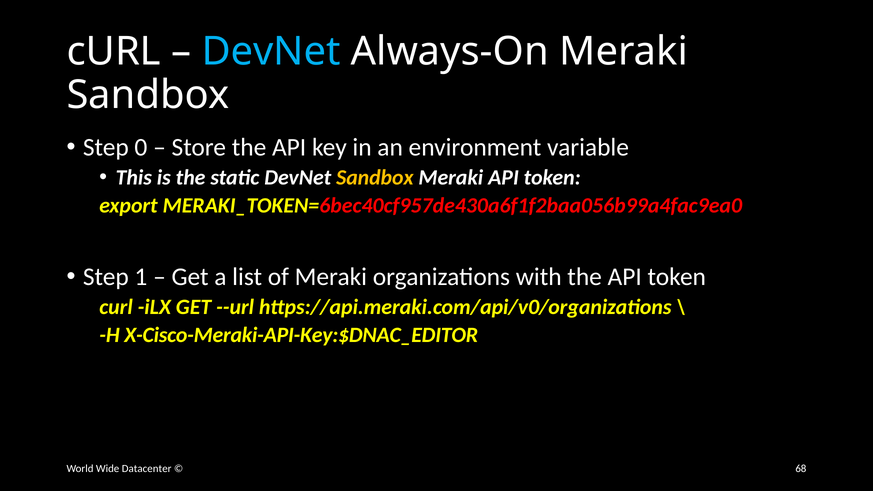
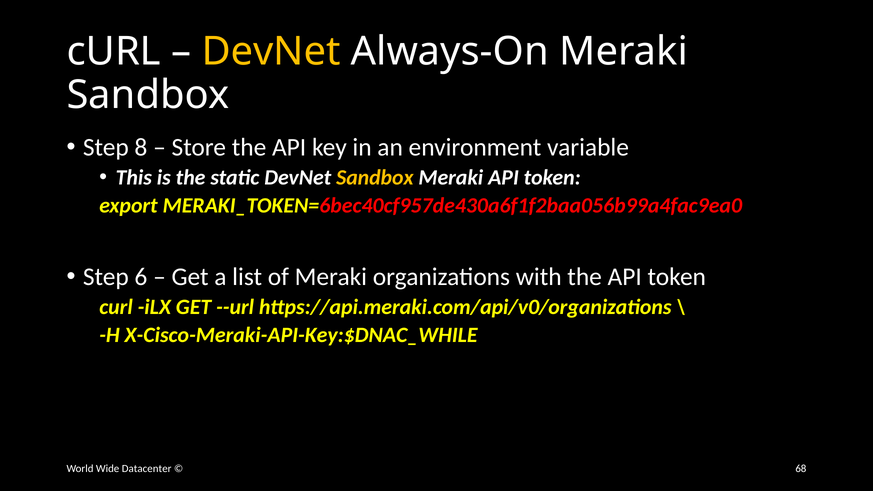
DevNet at (271, 52) colour: light blue -> yellow
0: 0 -> 8
1: 1 -> 6
X-Cisco-Meraki-API-Key:$DNAC_EDITOR: X-Cisco-Meraki-API-Key:$DNAC_EDITOR -> X-Cisco-Meraki-API-Key:$DNAC_WHILE
